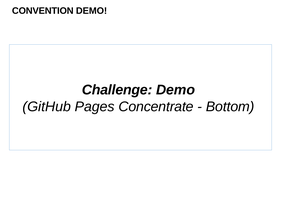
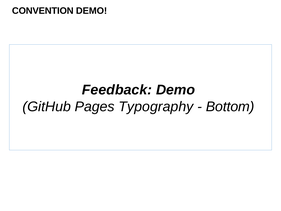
Challenge: Challenge -> Feedback
Concentrate: Concentrate -> Typography
